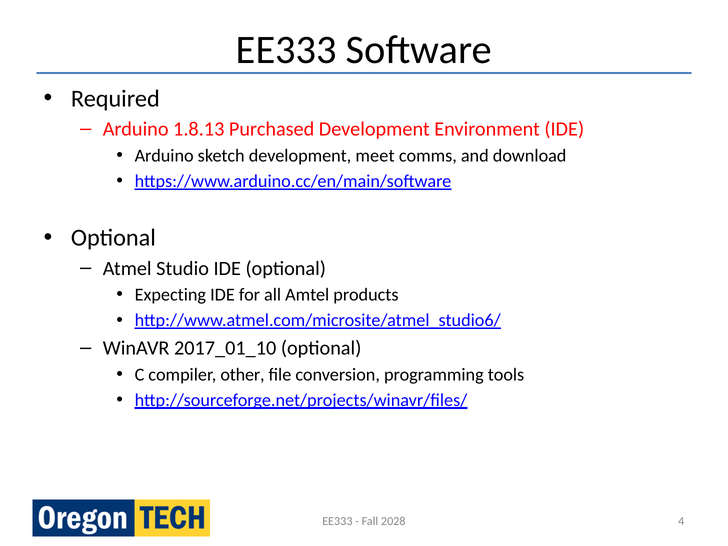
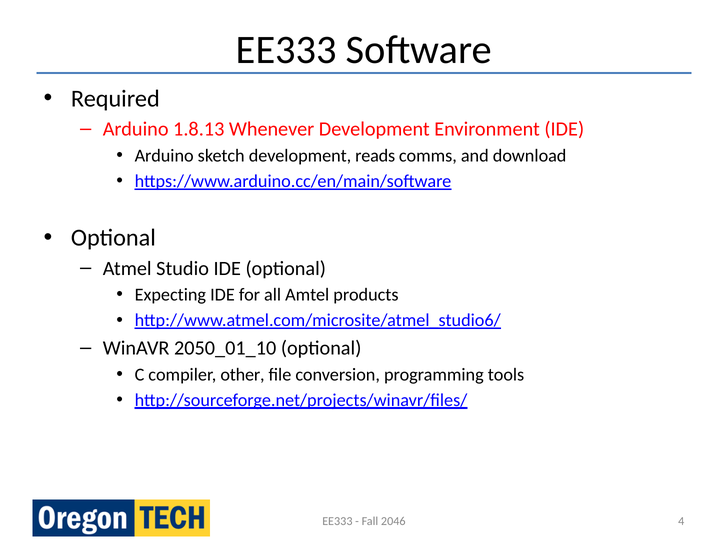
Purchased: Purchased -> Whenever
meet: meet -> reads
2017_01_10: 2017_01_10 -> 2050_01_10
2028: 2028 -> 2046
